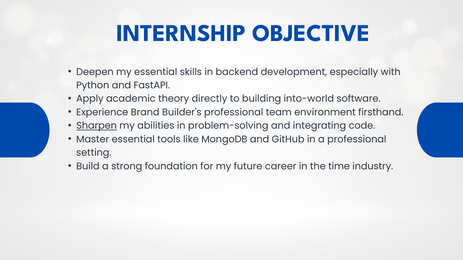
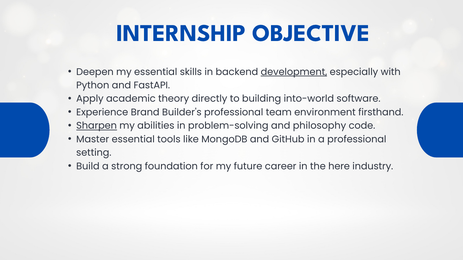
development underline: none -> present
integrating: integrating -> philosophy
time: time -> here
